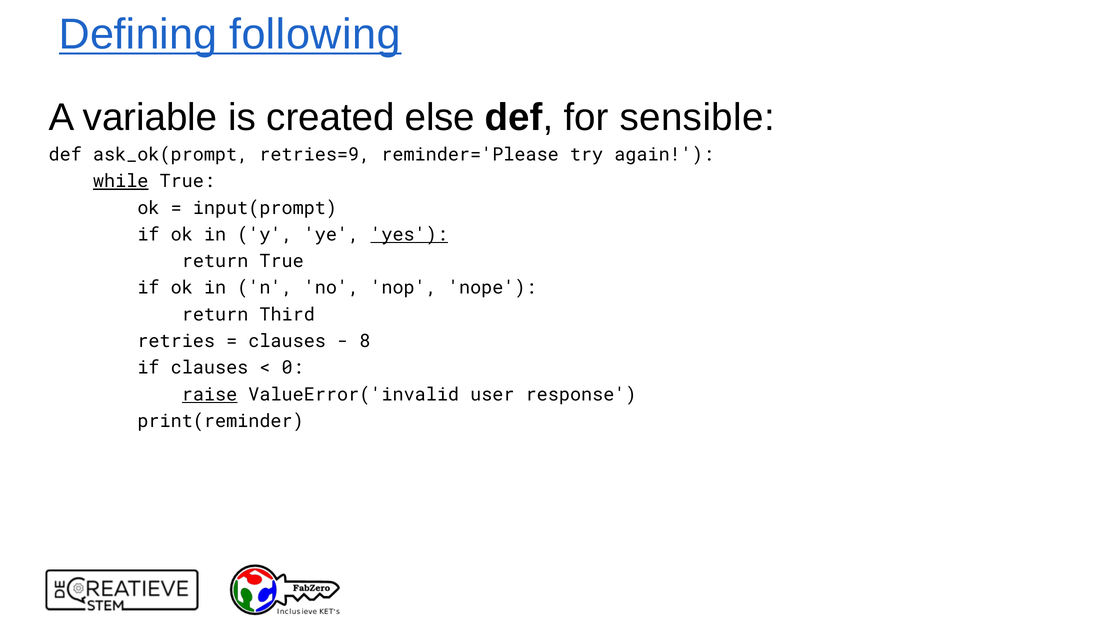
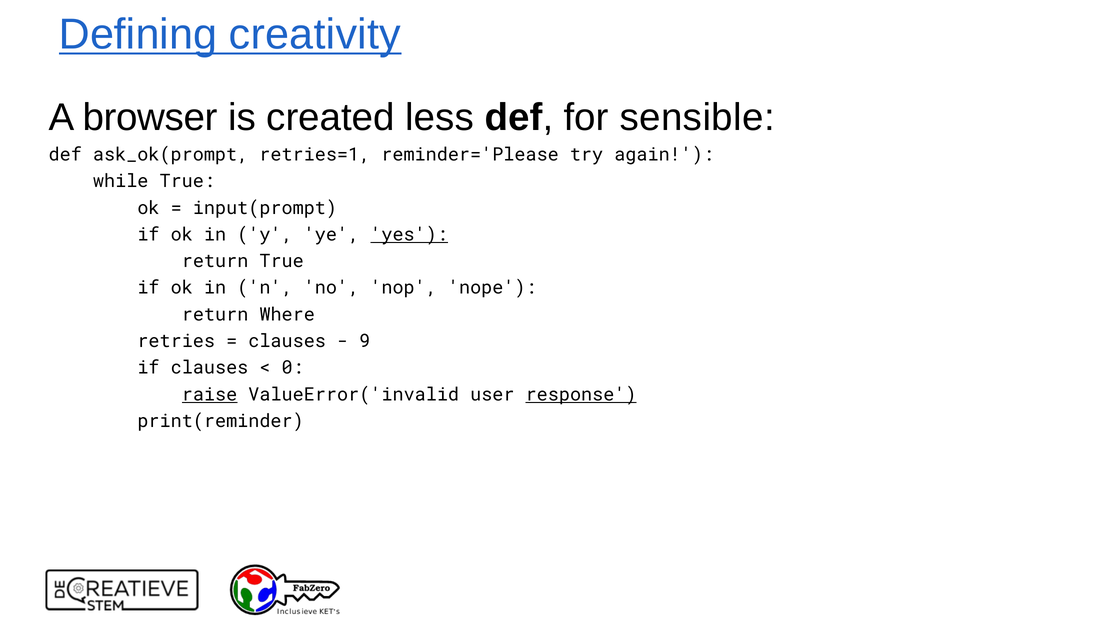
following: following -> creativity
variable: variable -> browser
else: else -> less
retries=9: retries=9 -> retries=1
while underline: present -> none
Third: Third -> Where
8: 8 -> 9
response underline: none -> present
